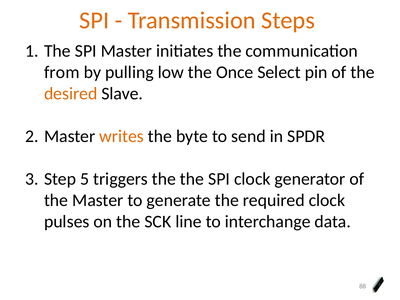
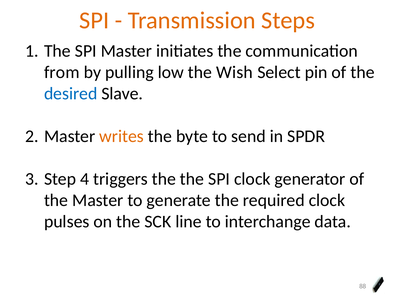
Once: Once -> Wish
desired colour: orange -> blue
5: 5 -> 4
